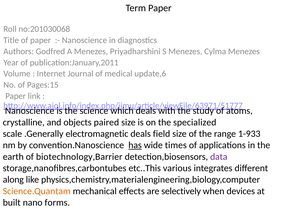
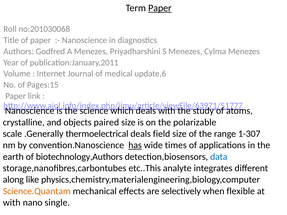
Paper at (160, 8) underline: none -> present
specialized: specialized -> polarizable
electromagnetic: electromagnetic -> thermoelectrical
1-933: 1-933 -> 1-307
biotechnology,Barrier: biotechnology,Barrier -> biotechnology,Authors
data colour: purple -> blue
various: various -> analyte
devices: devices -> flexible
built at (12, 203): built -> with
forms: forms -> single
